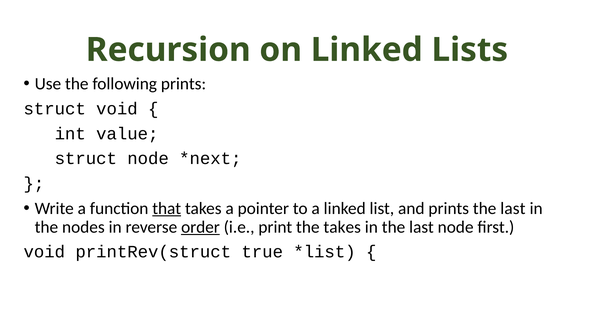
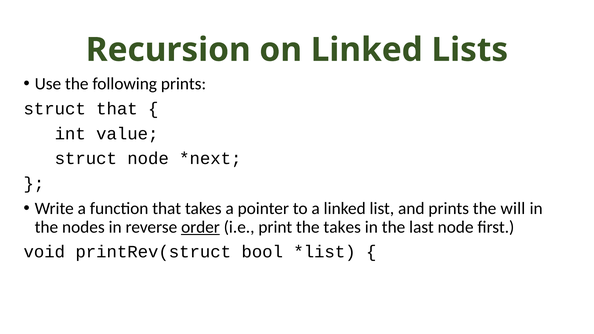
struct void: void -> that
that at (167, 208) underline: present -> none
prints the last: last -> will
true: true -> bool
